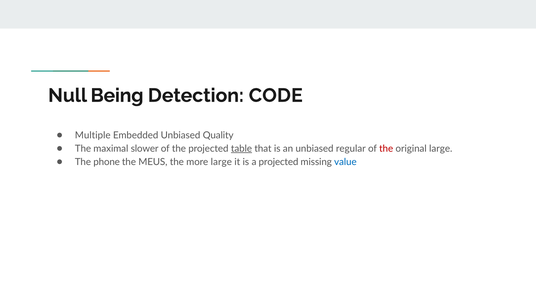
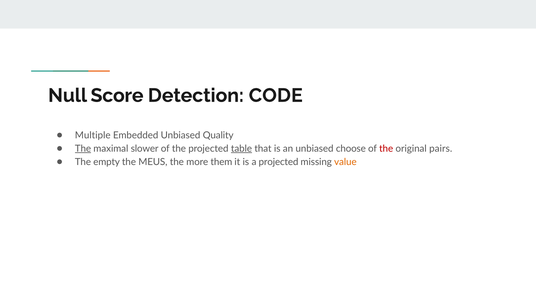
Being: Being -> Score
The at (83, 149) underline: none -> present
regular: regular -> choose
original large: large -> pairs
phone: phone -> empty
more large: large -> them
value colour: blue -> orange
